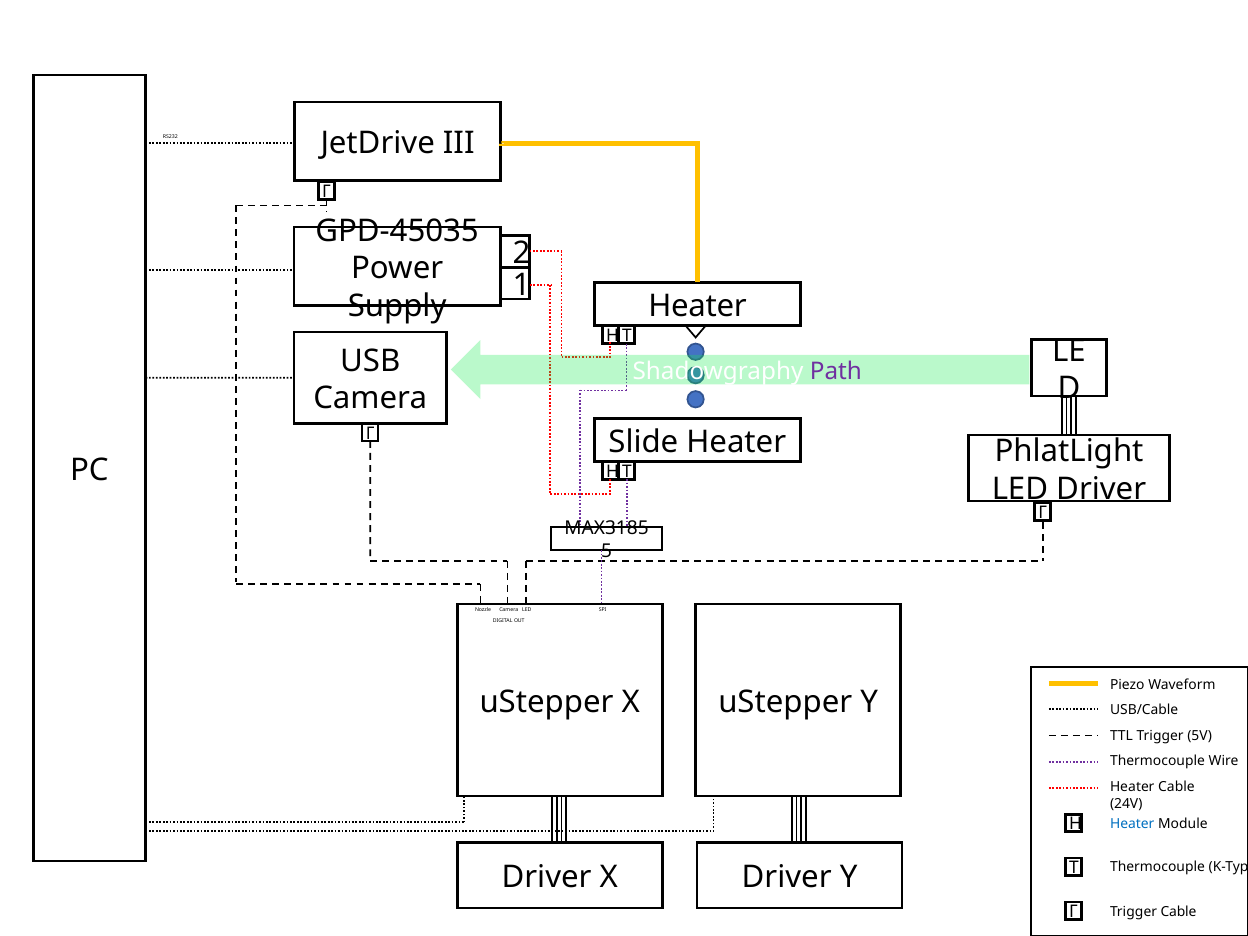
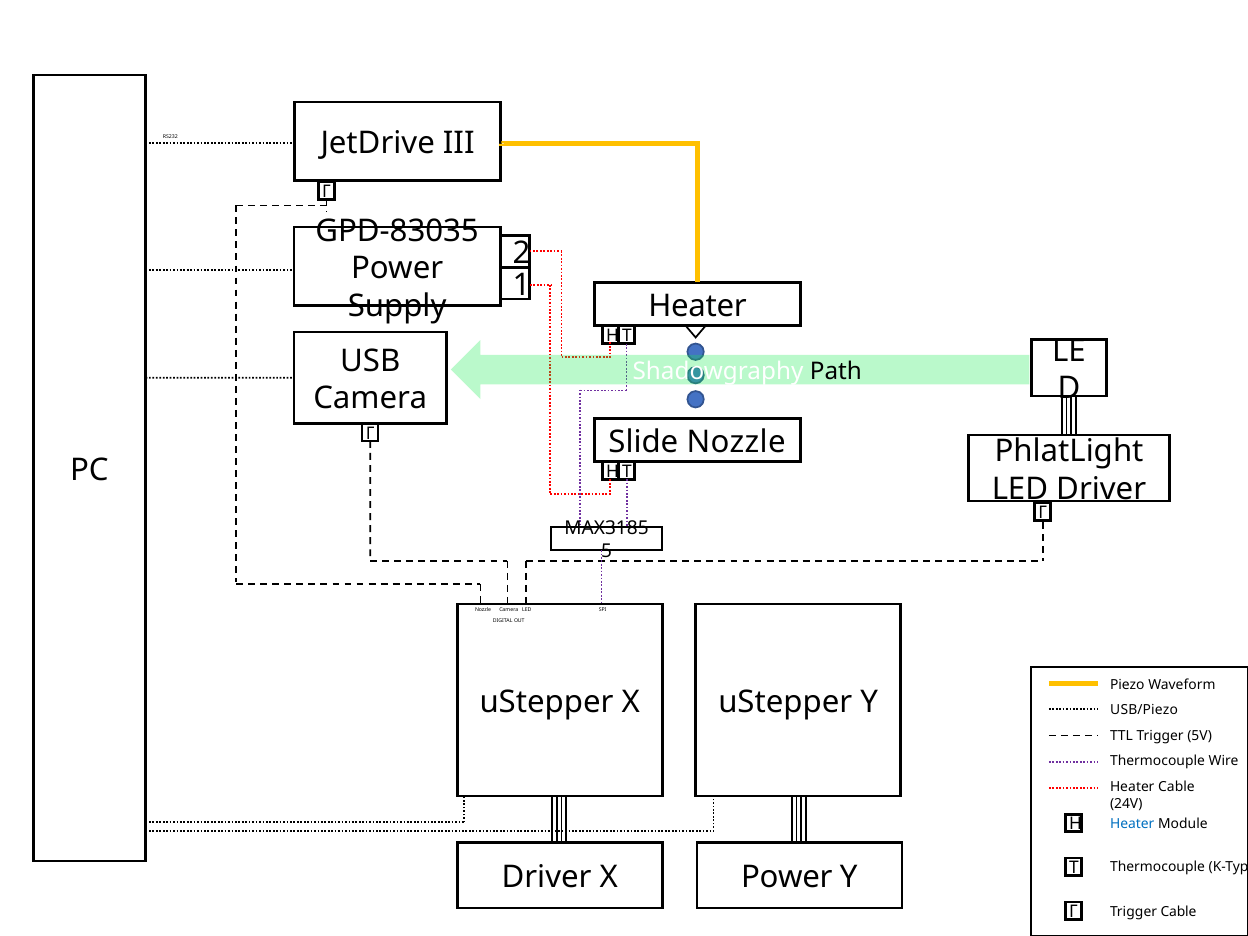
GPD-45035: GPD-45035 -> GPD-83035
Path colour: purple -> black
Slide Heater: Heater -> Nozzle
USB/Cable: USB/Cable -> USB/Piezo
X Driver: Driver -> Power
